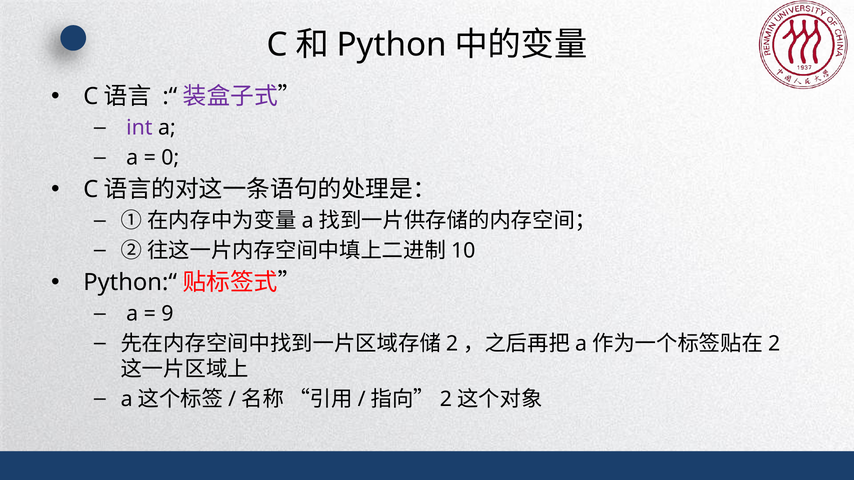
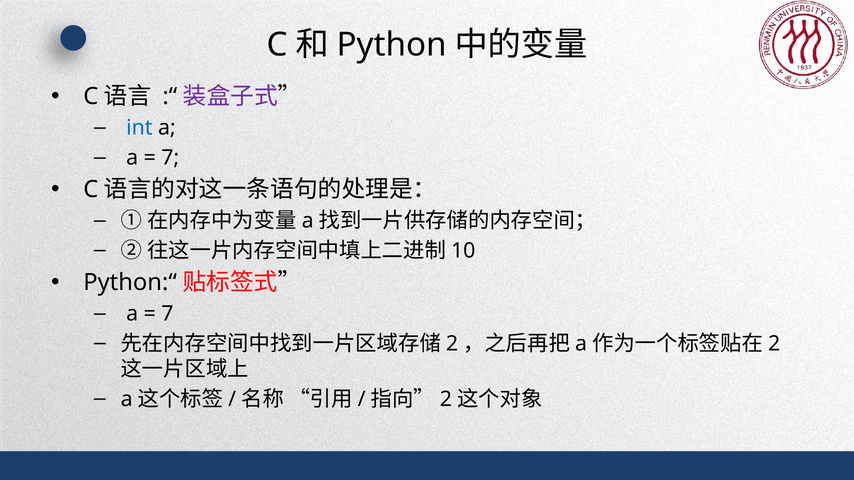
int colour: purple -> blue
0 at (170, 158): 0 -> 7
9 at (167, 314): 9 -> 7
